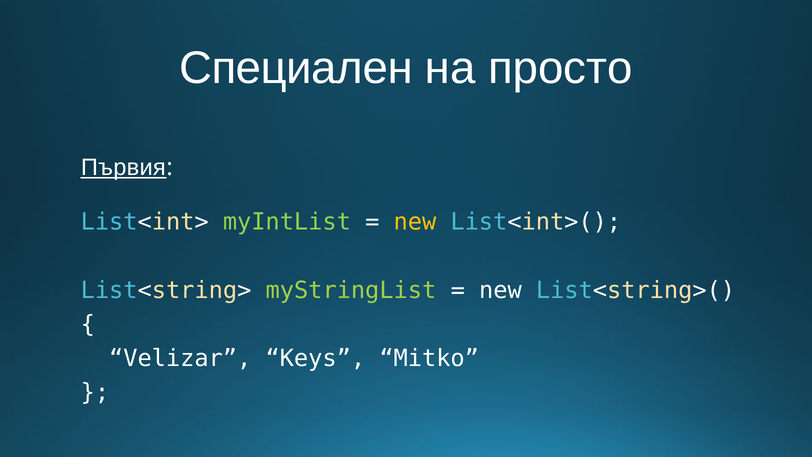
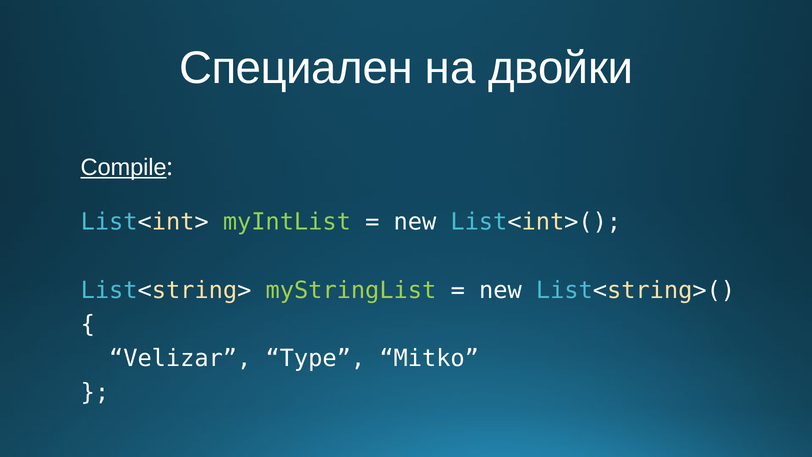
просто: просто -> двойки
Първия: Първия -> Compile
new at (415, 222) colour: yellow -> white
Keys: Keys -> Type
